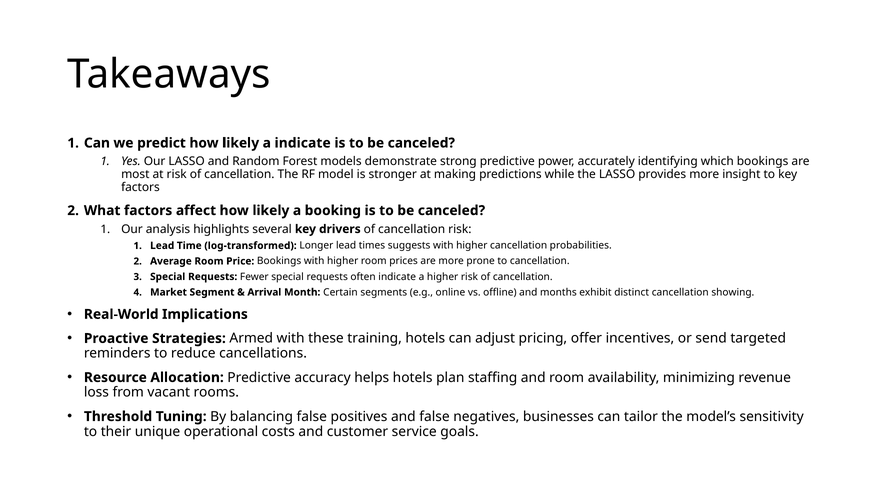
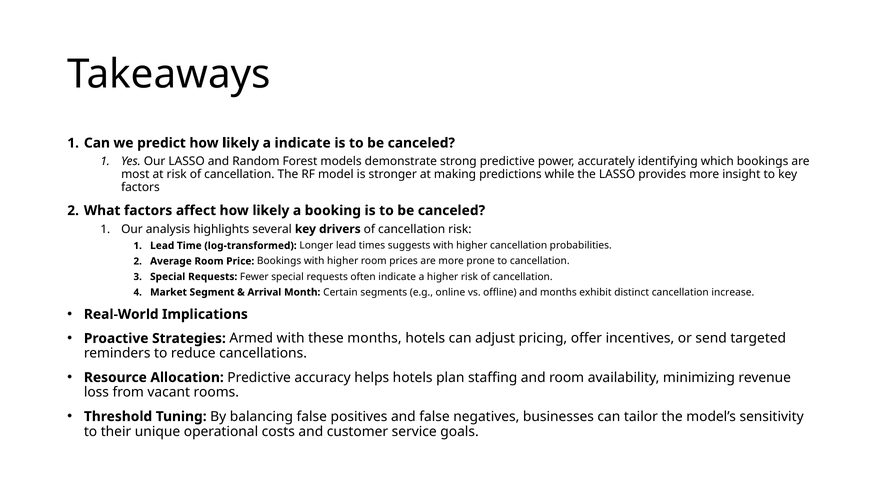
showing: showing -> increase
these training: training -> months
